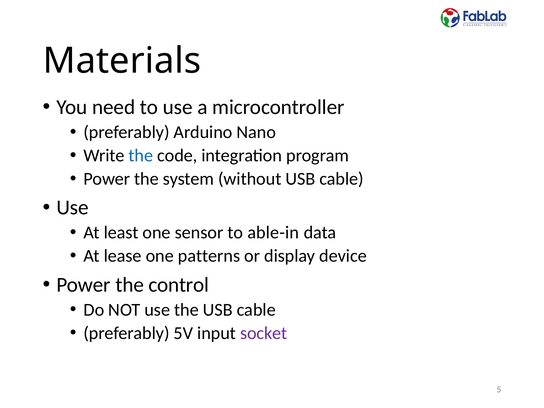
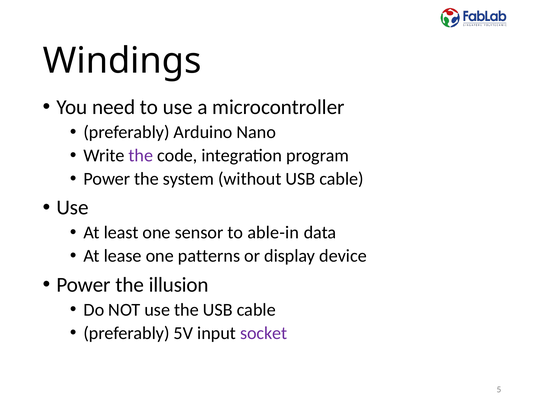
Materials: Materials -> Windings
the at (141, 156) colour: blue -> purple
control: control -> illusion
